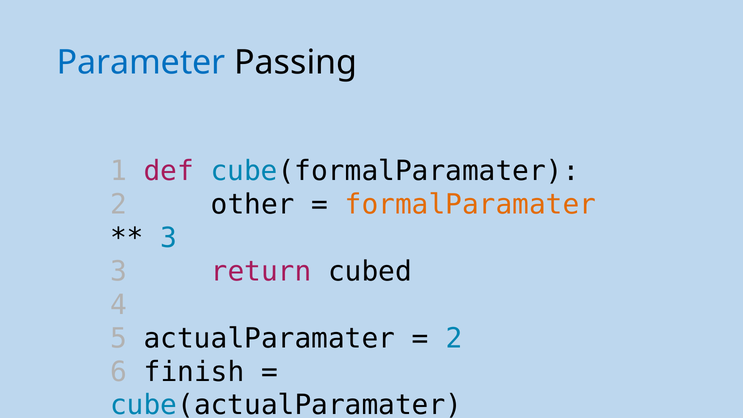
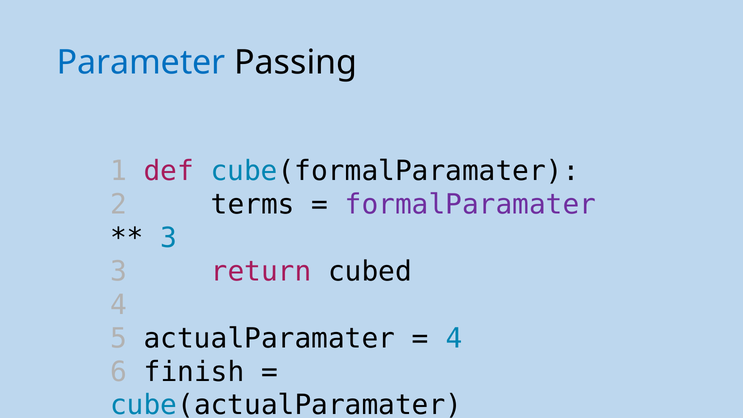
other: other -> terms
formalParamater colour: orange -> purple
2 at (454, 338): 2 -> 4
